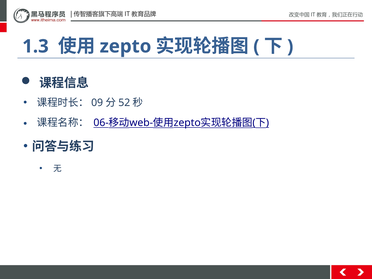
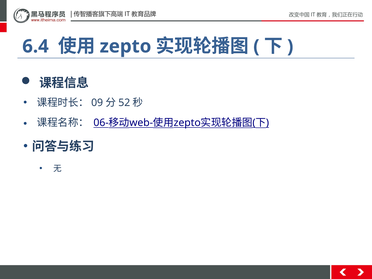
1.3: 1.3 -> 6.4
